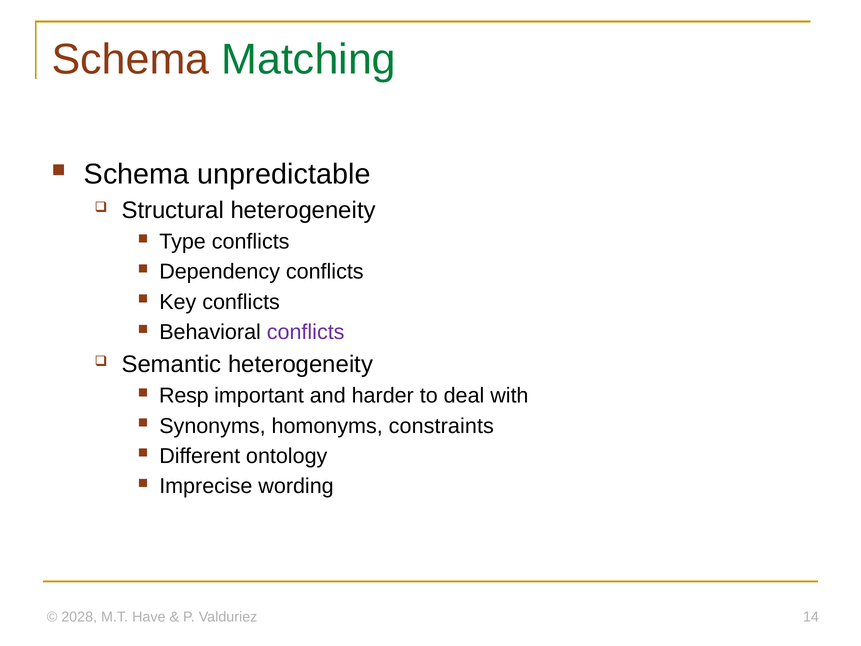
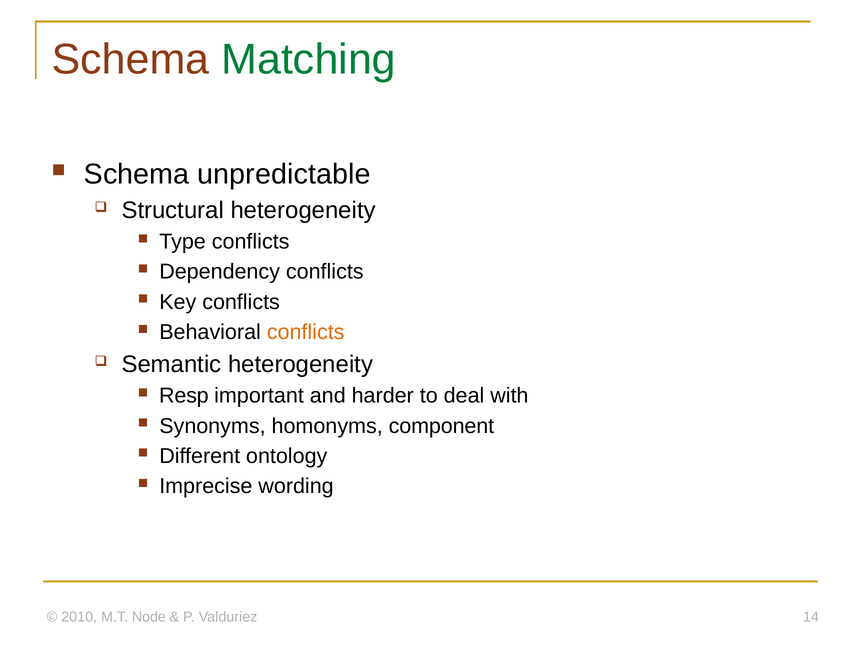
conflicts at (306, 332) colour: purple -> orange
constraints: constraints -> component
2028: 2028 -> 2010
Have: Have -> Node
